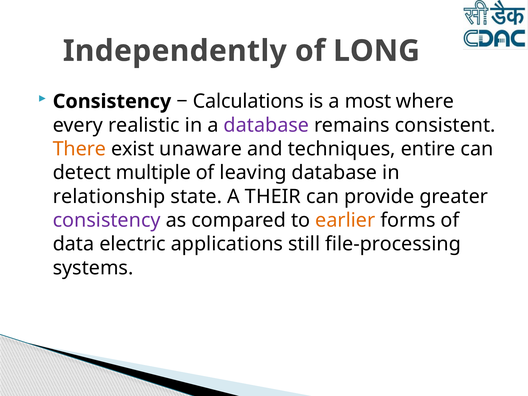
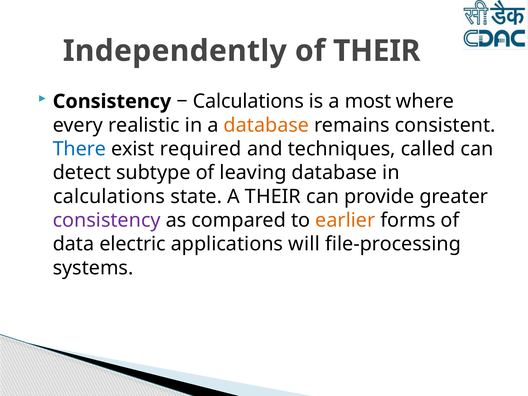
of LONG: LONG -> THEIR
database at (266, 125) colour: purple -> orange
There colour: orange -> blue
unaware: unaware -> required
entire: entire -> called
multiple: multiple -> subtype
relationship at (109, 197): relationship -> calculations
still: still -> will
